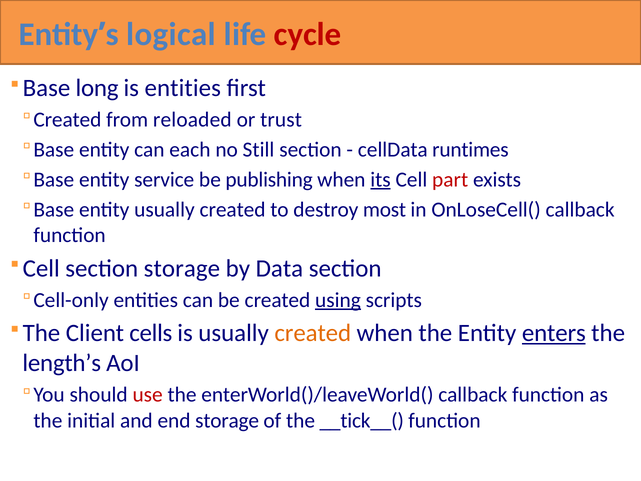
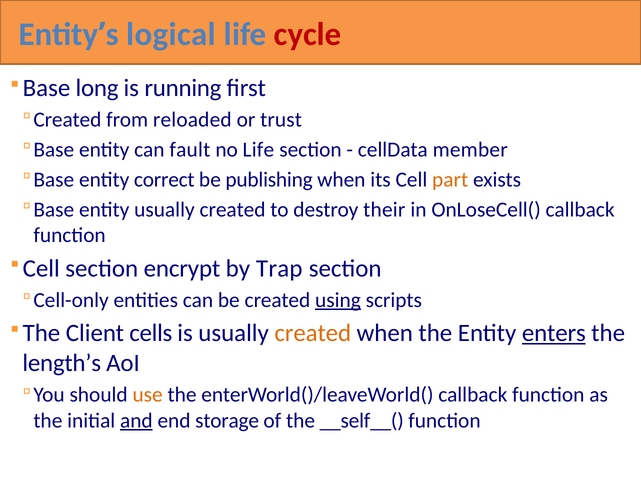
is entities: entities -> running
each: each -> fault
no Still: Still -> Life
runtimes: runtimes -> member
service: service -> correct
its underline: present -> none
part colour: red -> orange
most: most -> their
section storage: storage -> encrypt
Data: Data -> Trap
use colour: red -> orange
and underline: none -> present
__tick__(: __tick__( -> __self__(
